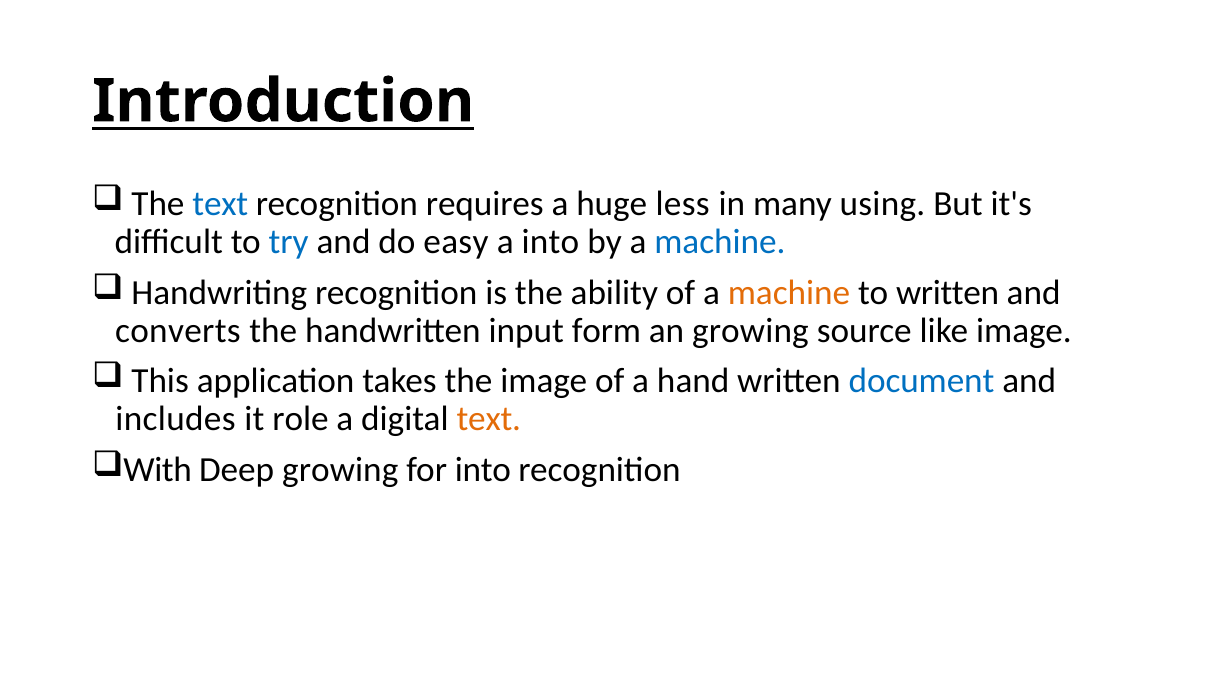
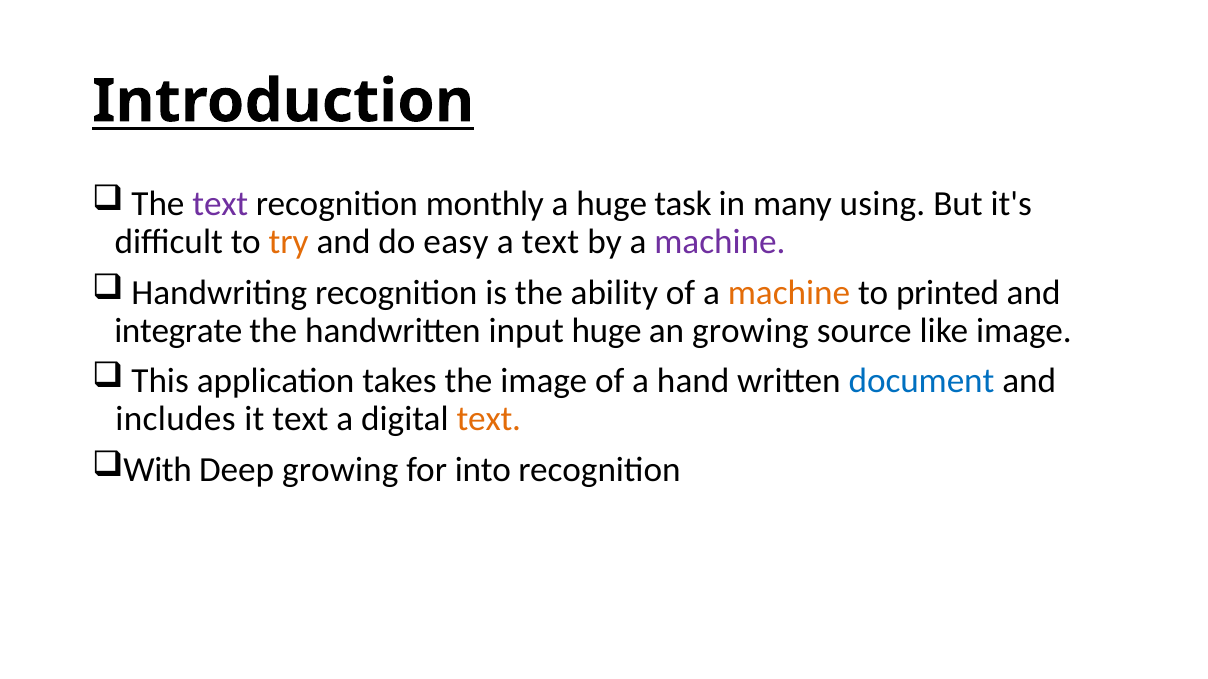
text at (220, 204) colour: blue -> purple
requires: requires -> monthly
less: less -> task
try colour: blue -> orange
a into: into -> text
machine at (720, 242) colour: blue -> purple
to written: written -> printed
converts: converts -> integrate
input form: form -> huge
it role: role -> text
